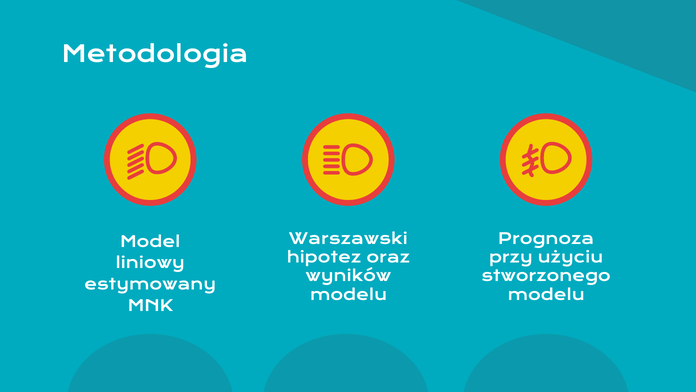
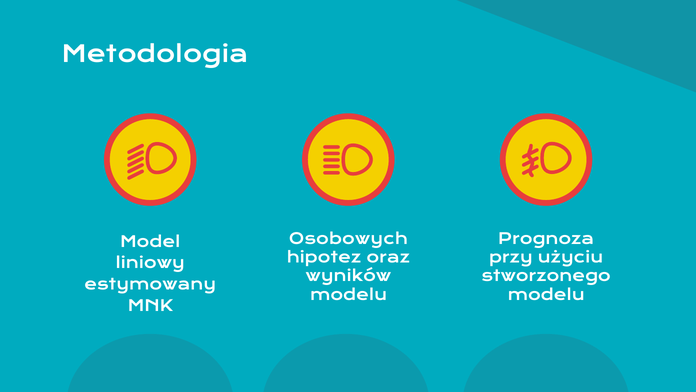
Warszawski: Warszawski -> Osobowych
